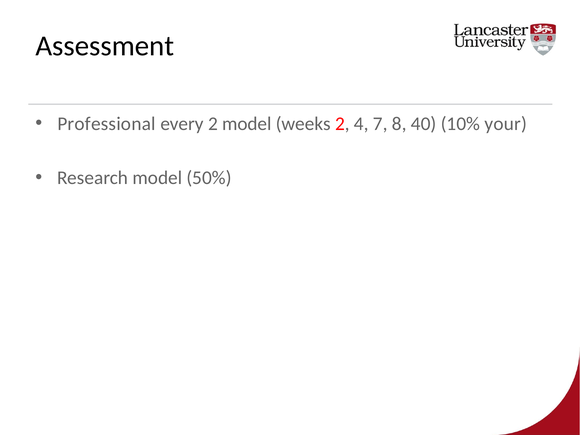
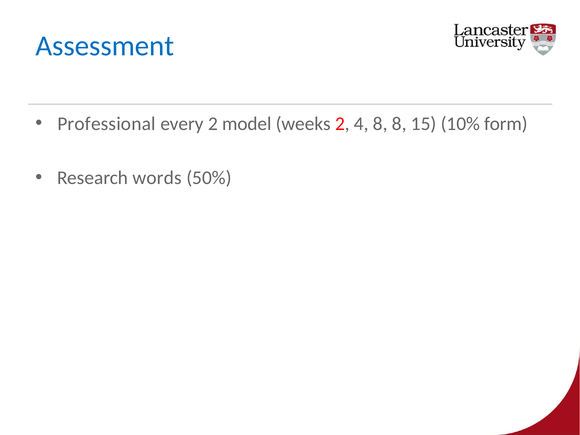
Assessment colour: black -> blue
4 7: 7 -> 8
40: 40 -> 15
your: your -> form
Research model: model -> words
